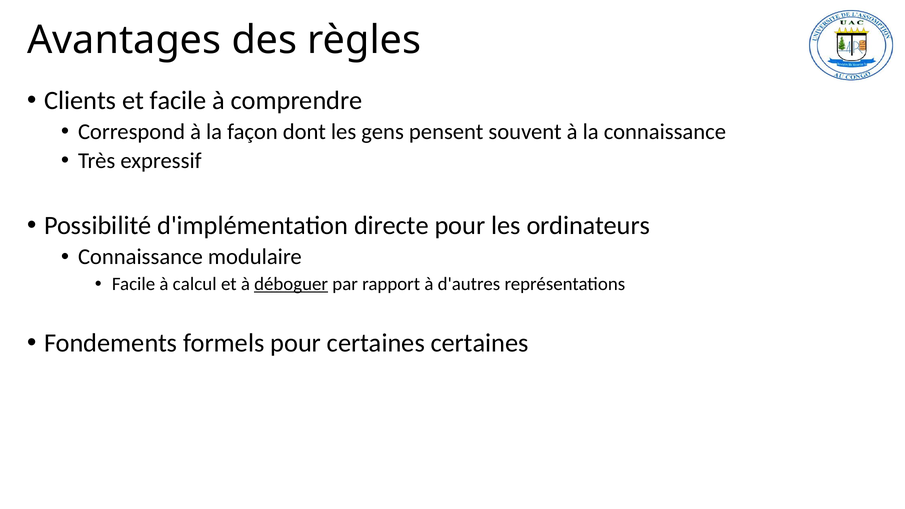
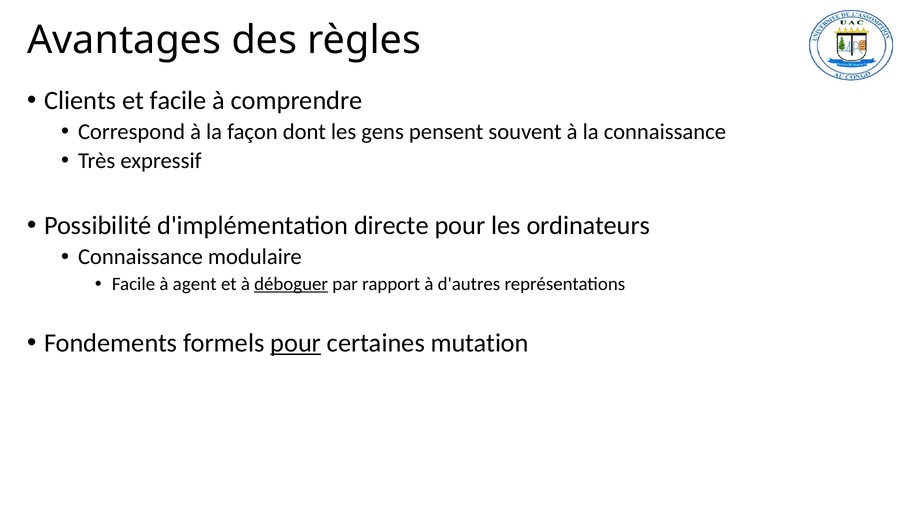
calcul: calcul -> agent
pour at (296, 343) underline: none -> present
certaines certaines: certaines -> mutation
